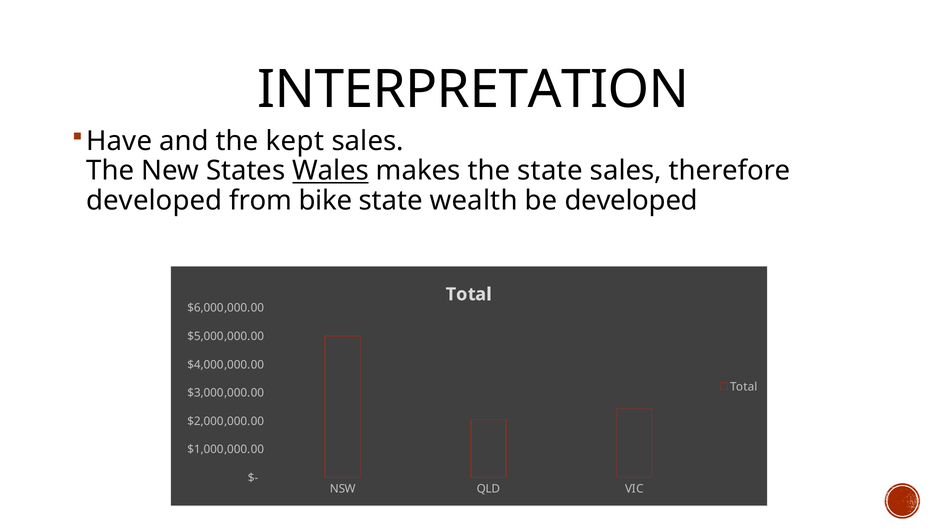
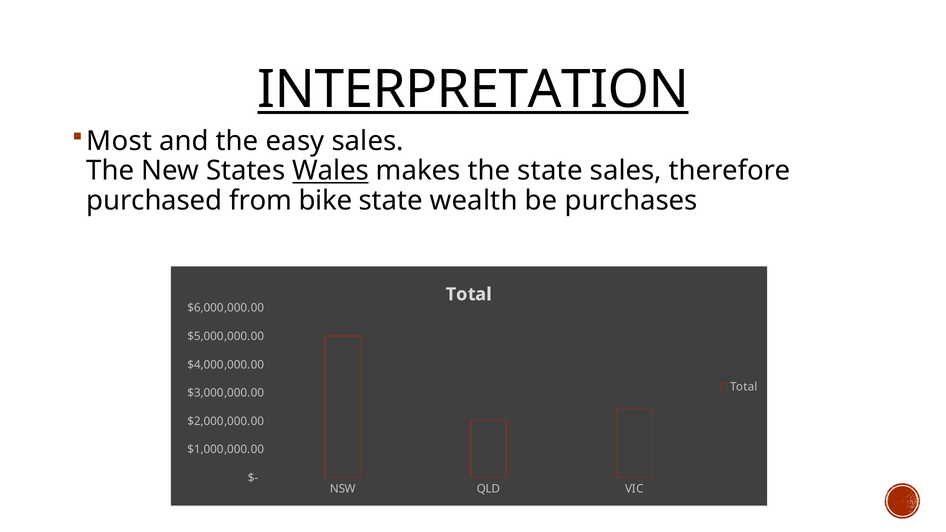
INTERPRETATION underline: none -> present
Have: Have -> Most
kept: kept -> easy
developed at (154, 201): developed -> purchased
be developed: developed -> purchases
